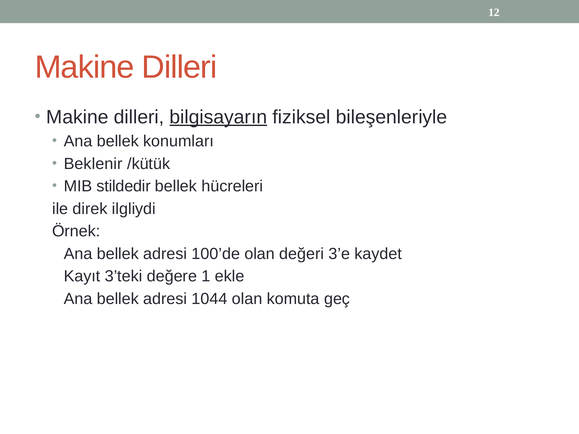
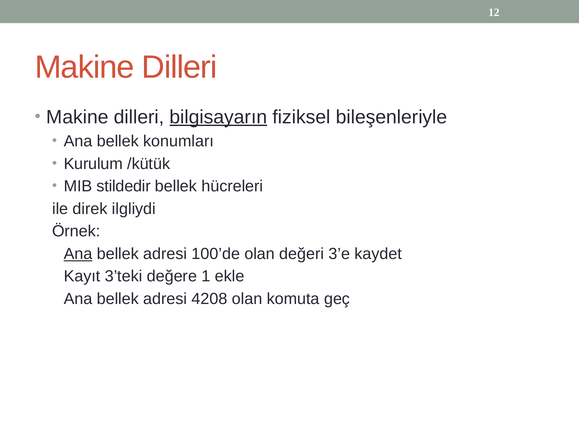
Beklenir: Beklenir -> Kurulum
Ana at (78, 254) underline: none -> present
1044: 1044 -> 4208
